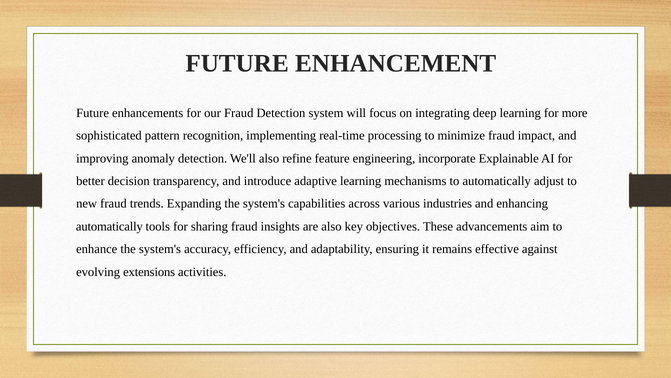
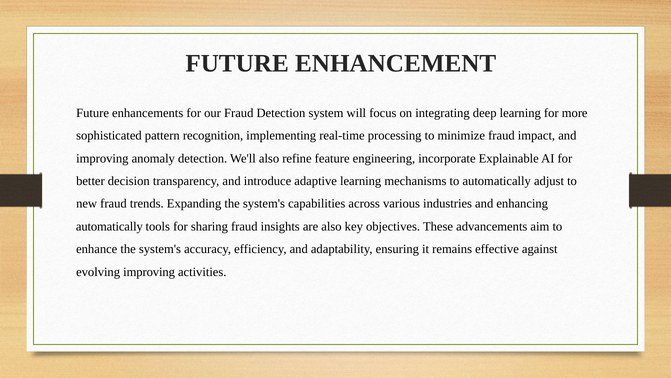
evolving extensions: extensions -> improving
